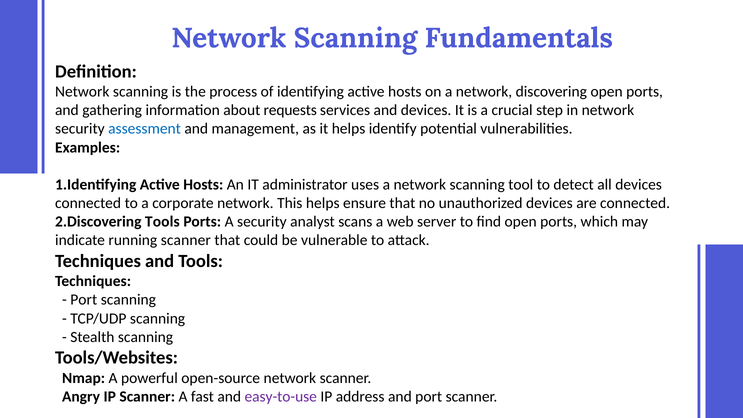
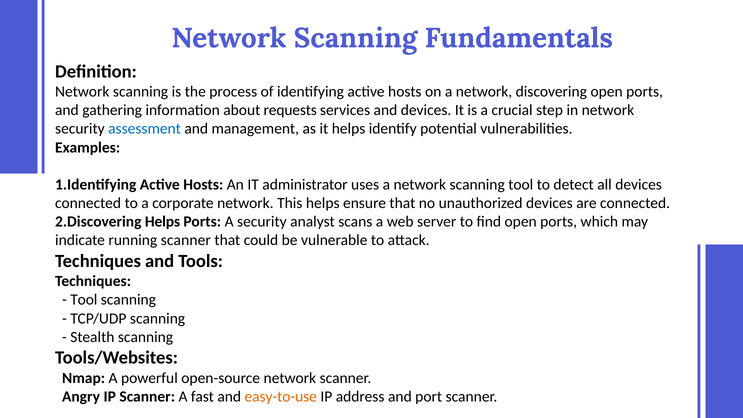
2.Discovering Tools: Tools -> Helps
Port at (84, 300): Port -> Tool
easy-to-use colour: purple -> orange
